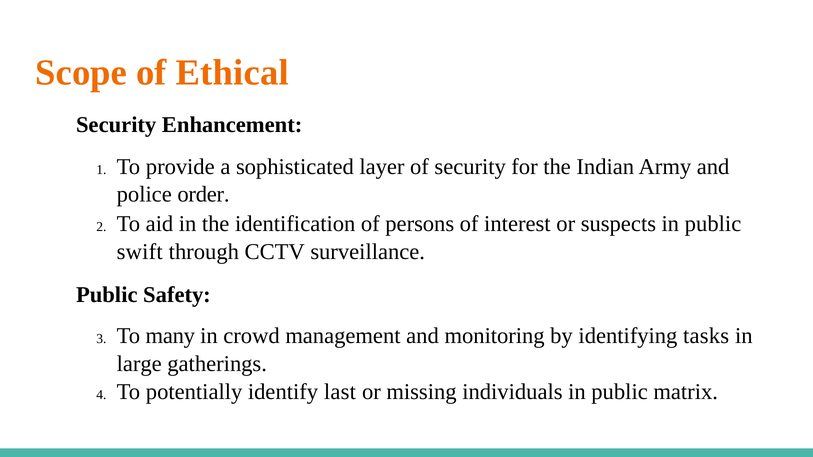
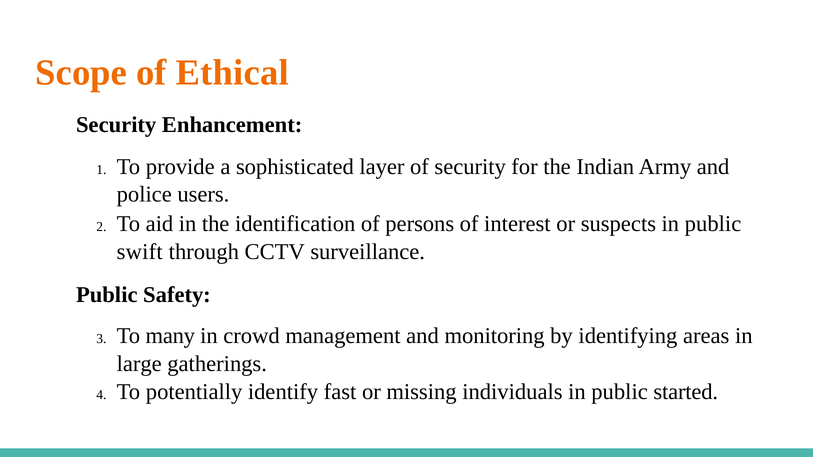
order: order -> users
tasks: tasks -> areas
last: last -> fast
matrix: matrix -> started
